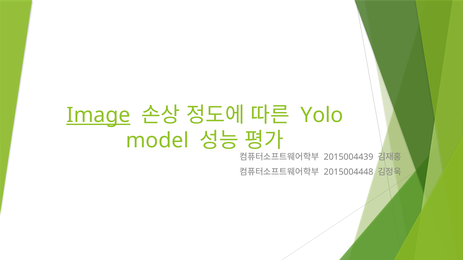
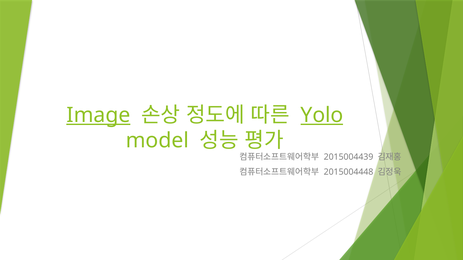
Yolo underline: none -> present
